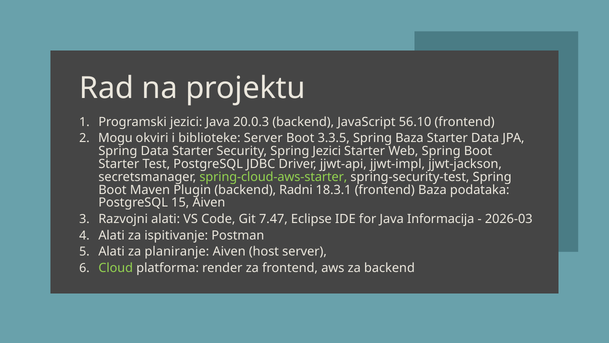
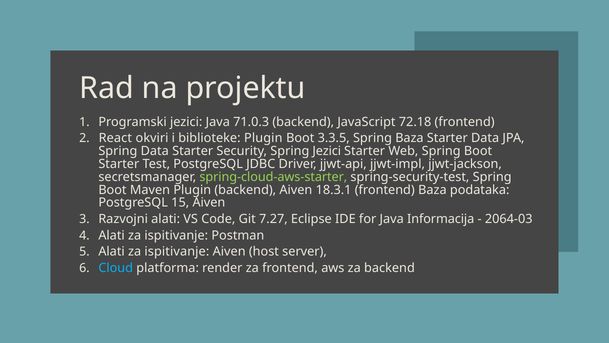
20.0.3: 20.0.3 -> 71.0.3
56.10: 56.10 -> 72.18
Mogu: Mogu -> React
biblioteke Server: Server -> Plugin
backend Radni: Radni -> Aiven
7.47: 7.47 -> 7.27
2026-03: 2026-03 -> 2064-03
planiranje at (177, 251): planiranje -> ispitivanje
Cloud colour: light green -> light blue
